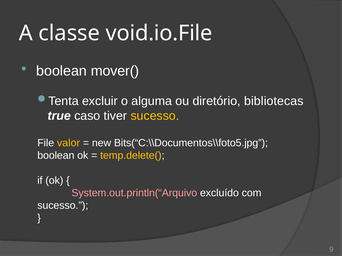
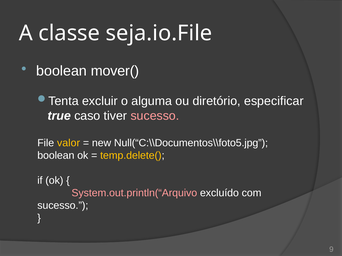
void.io.File: void.io.File -> seja.io.File
bibliotecas: bibliotecas -> especificar
sucesso at (155, 116) colour: yellow -> pink
Bits(“C:\\Documentos\\foto5.jpg: Bits(“C:\\Documentos\\foto5.jpg -> Null(“C:\\Documentos\\foto5.jpg
